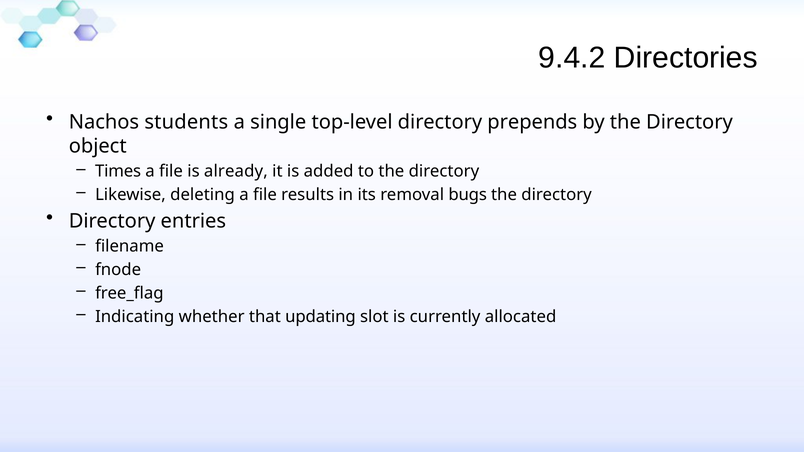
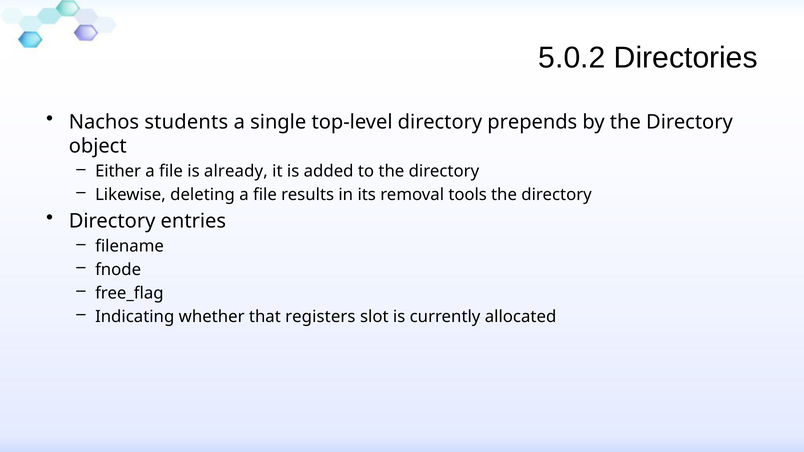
9.4.2: 9.4.2 -> 5.0.2
Times: Times -> Either
bugs: bugs -> tools
updating: updating -> registers
